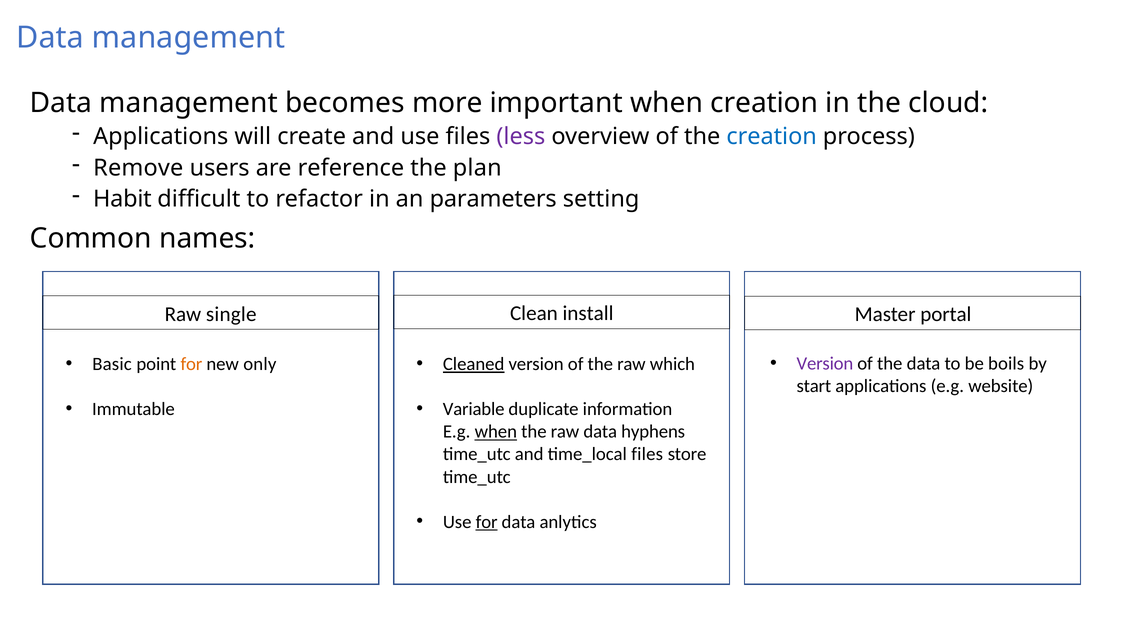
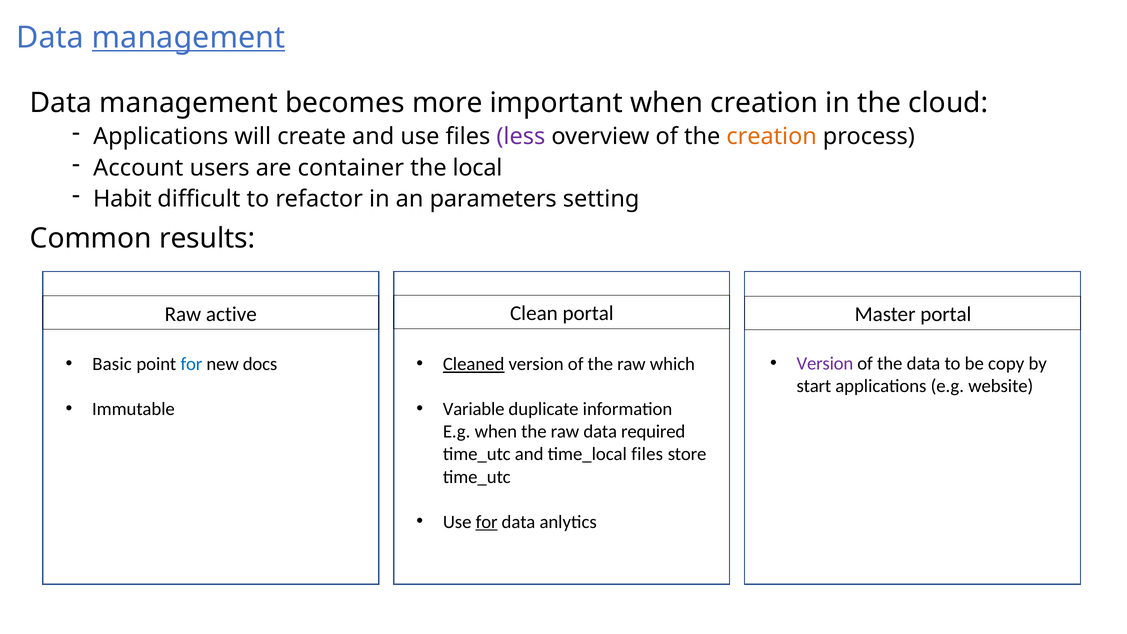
management at (189, 38) underline: none -> present
creation at (772, 137) colour: blue -> orange
Remove: Remove -> Account
reference: reference -> container
plan: plan -> local
names: names -> results
single: single -> active
Clean install: install -> portal
boils: boils -> copy
for at (191, 364) colour: orange -> blue
only: only -> docs
when at (496, 432) underline: present -> none
hyphens: hyphens -> required
